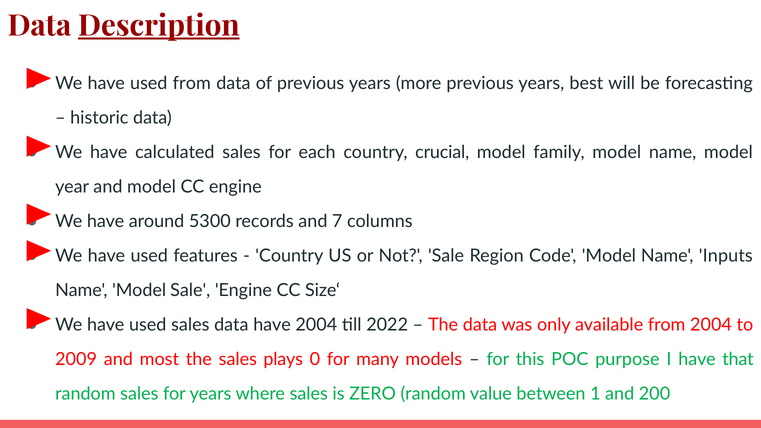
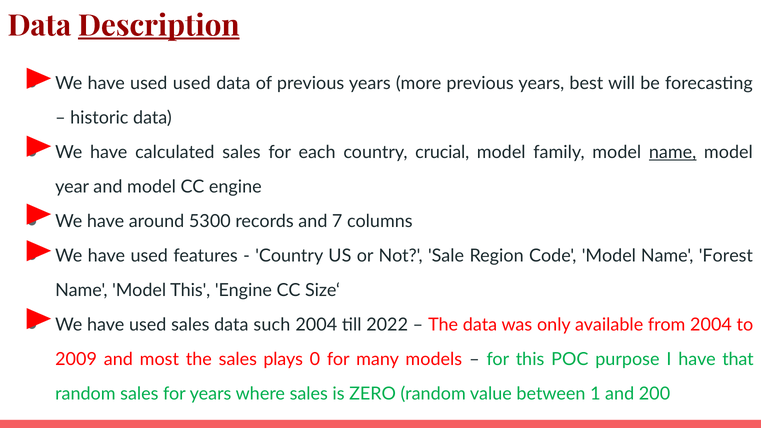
used from: from -> used
name at (673, 152) underline: none -> present
Inputs: Inputs -> Forest
Model Sale: Sale -> This
data have: have -> such
